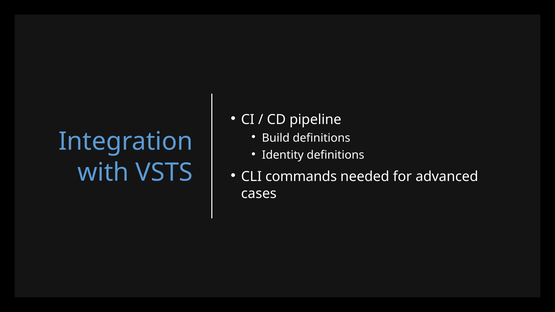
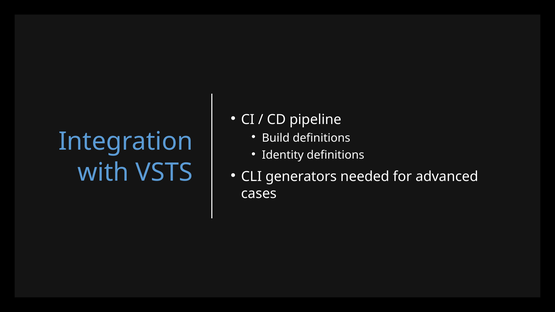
commands: commands -> generators
